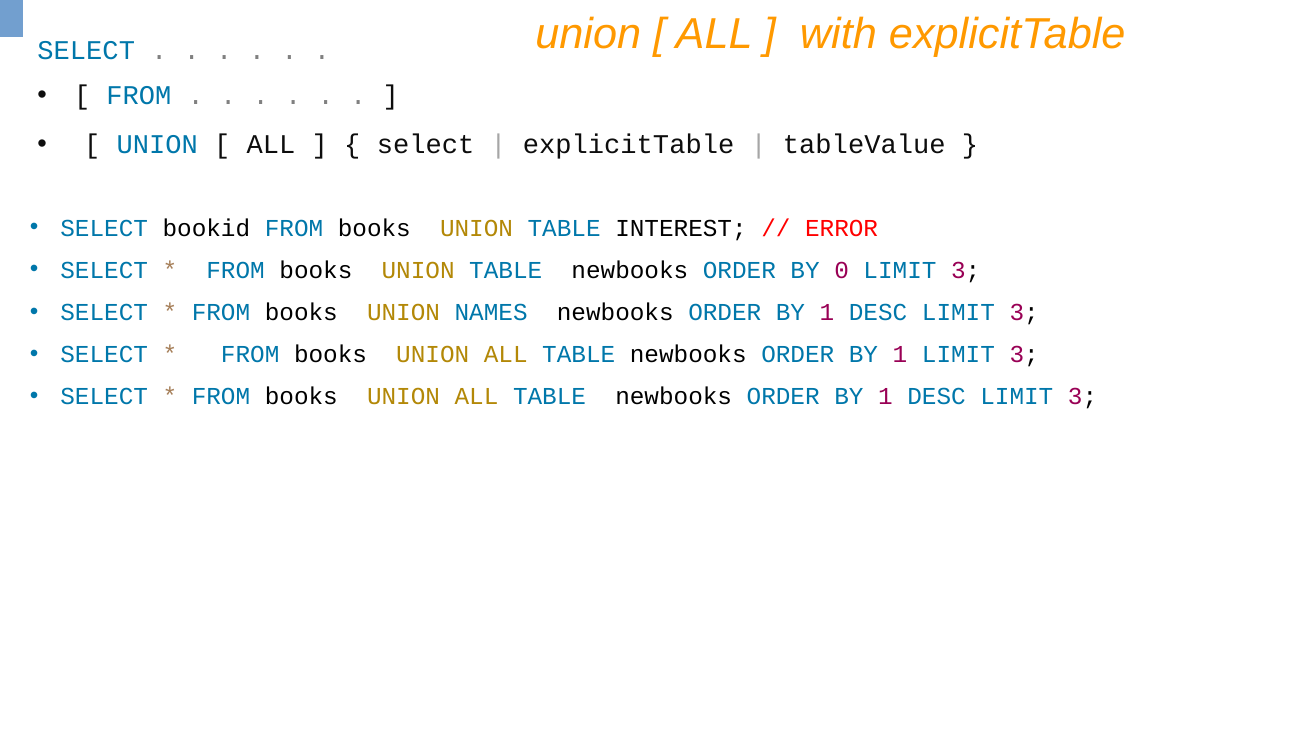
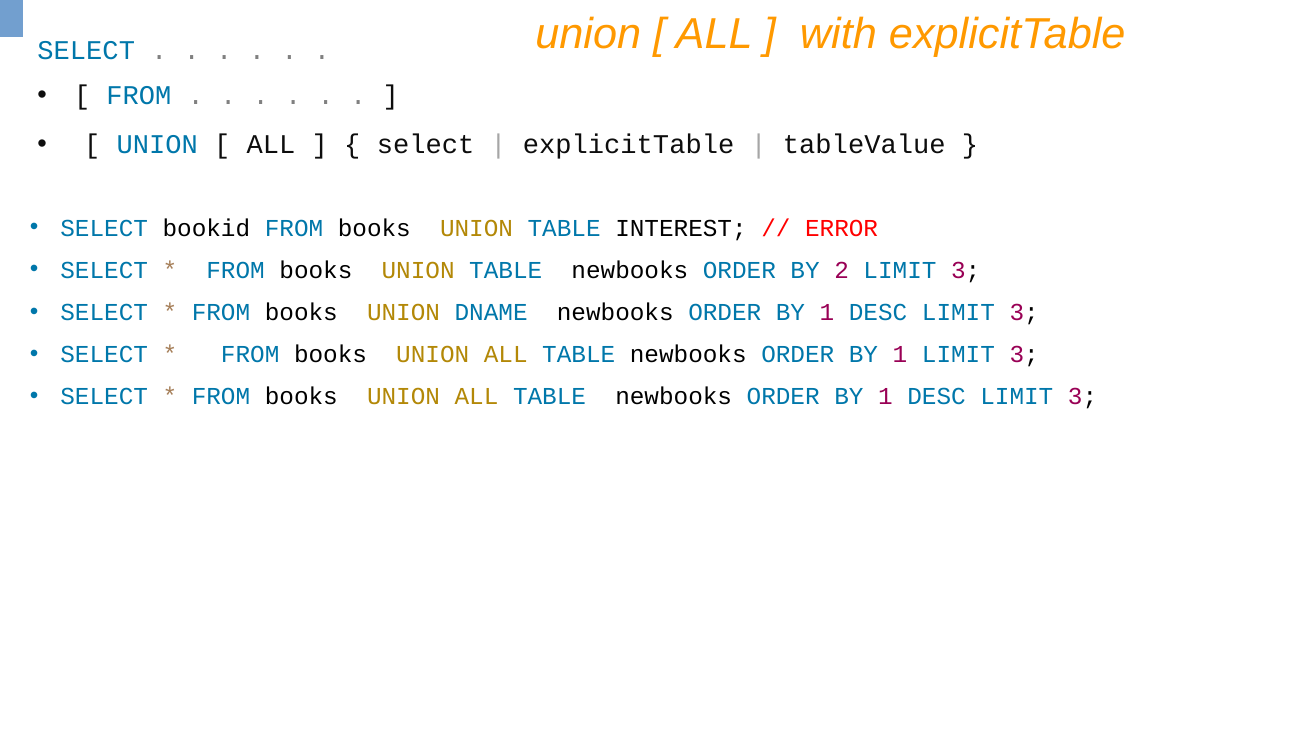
0: 0 -> 2
NAMES: NAMES -> DNAME
